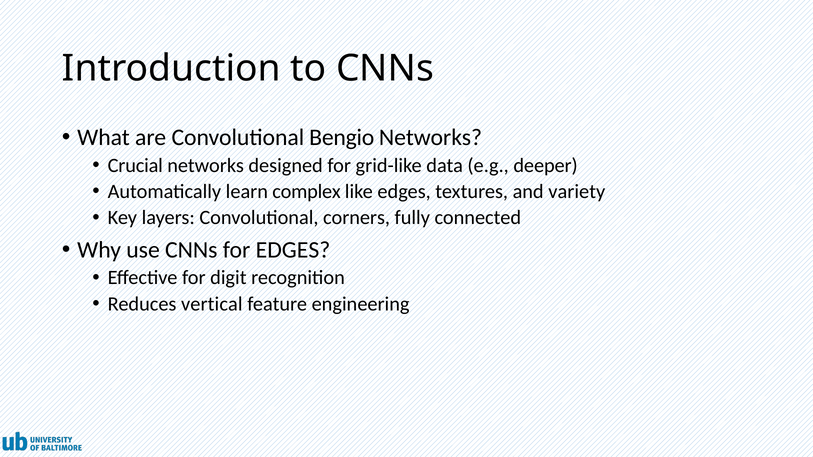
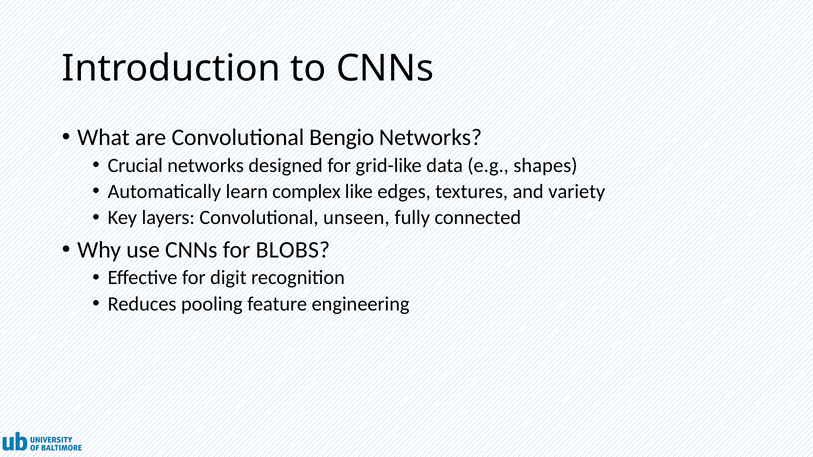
deeper: deeper -> shapes
corners: corners -> unseen
for EDGES: EDGES -> BLOBS
vertical: vertical -> pooling
